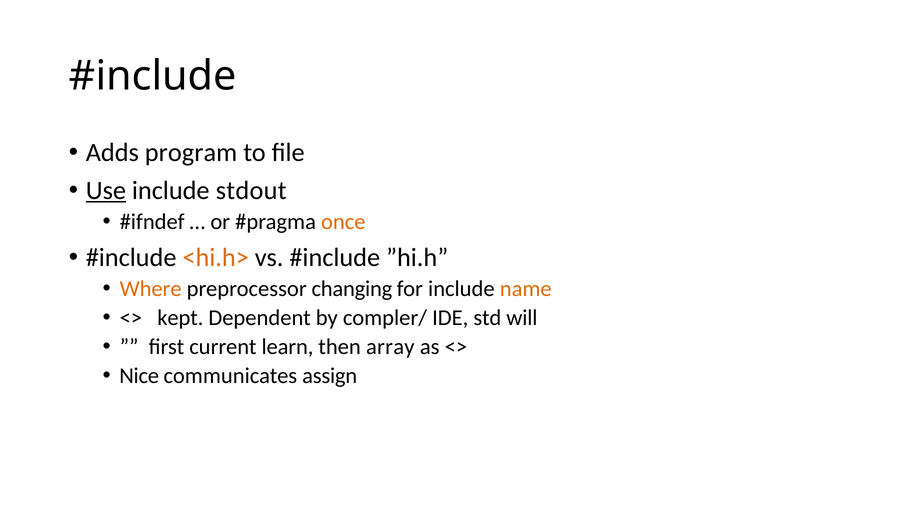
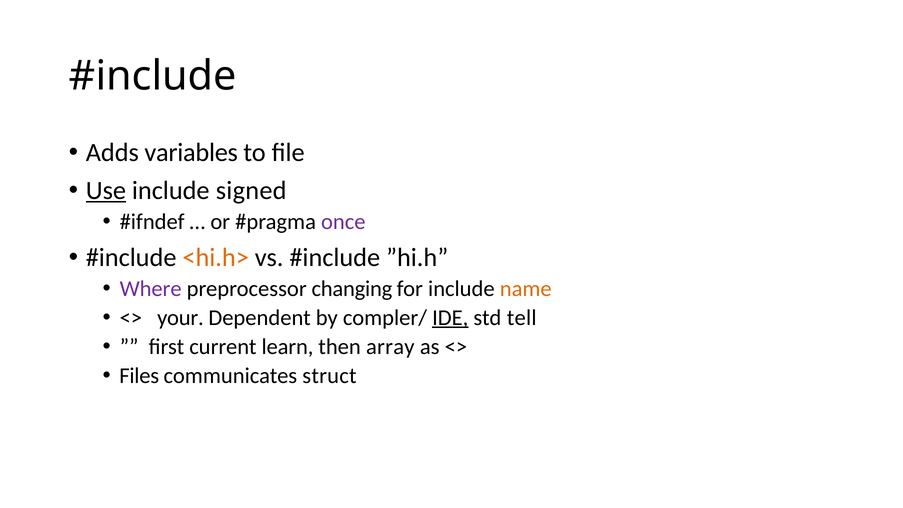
program: program -> variables
stdout: stdout -> signed
once colour: orange -> purple
Where colour: orange -> purple
kept: kept -> your
IDE underline: none -> present
will: will -> tell
Nice: Nice -> Files
assign: assign -> struct
